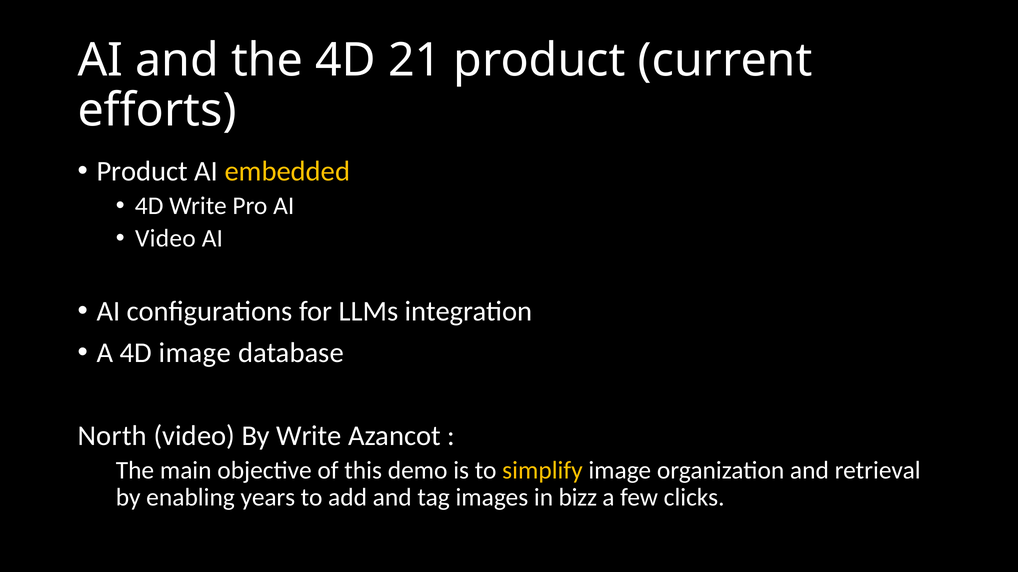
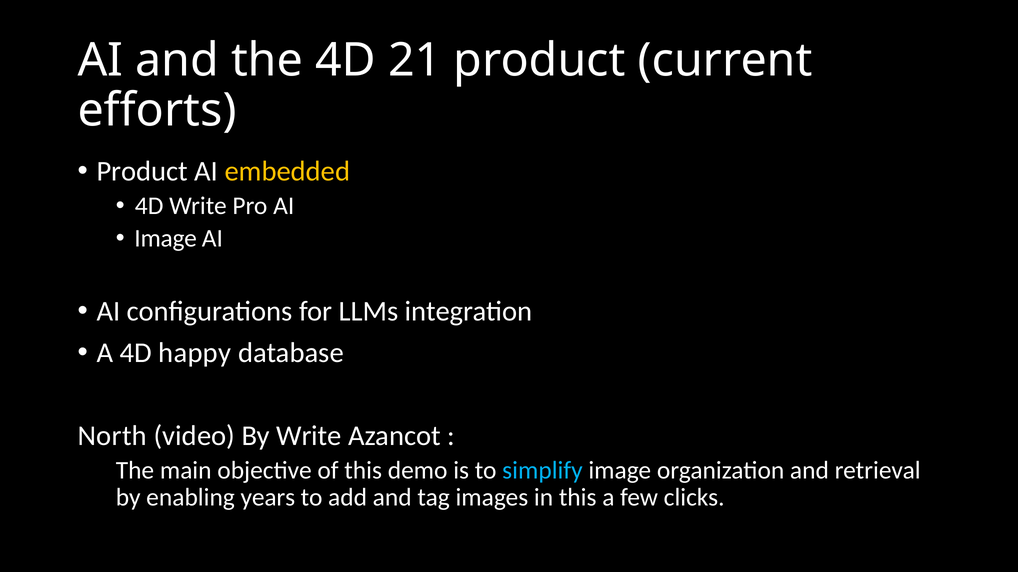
Video at (165, 239): Video -> Image
4D image: image -> happy
simplify colour: yellow -> light blue
in bizz: bizz -> this
